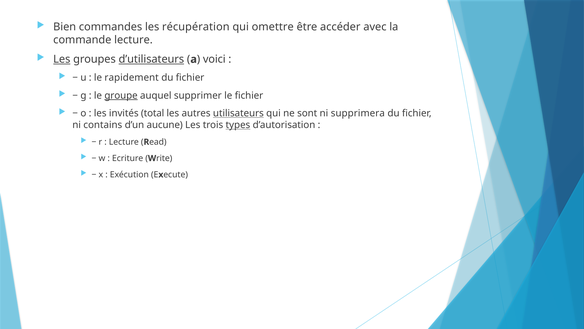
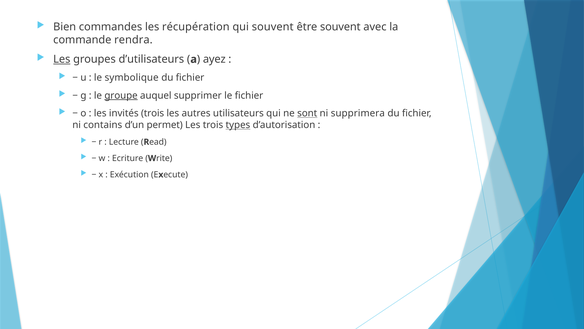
qui omettre: omettre -> souvent
être accéder: accéder -> souvent
commande lecture: lecture -> rendra
d’utilisateurs underline: present -> none
voici: voici -> ayez
rapidement: rapidement -> symbolique
invités total: total -> trois
utilisateurs underline: present -> none
sont underline: none -> present
aucune: aucune -> permet
